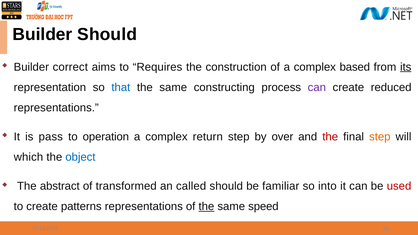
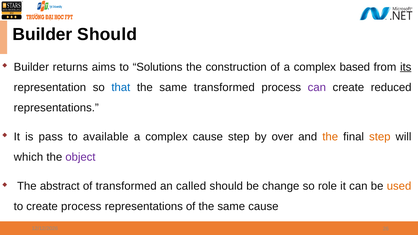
correct: correct -> returns
Requires: Requires -> Solutions
same constructing: constructing -> transformed
operation: operation -> available
complex return: return -> cause
the at (330, 137) colour: red -> orange
object colour: blue -> purple
familiar: familiar -> change
into: into -> role
used colour: red -> orange
create patterns: patterns -> process
the at (206, 207) underline: present -> none
same speed: speed -> cause
